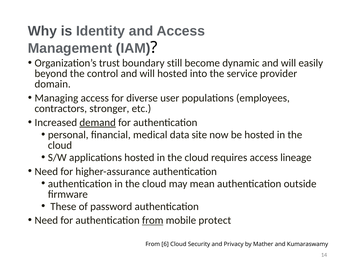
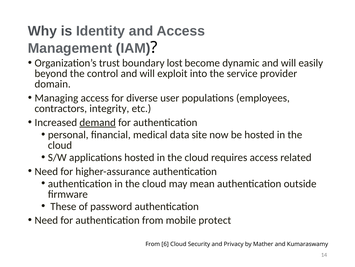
still: still -> lost
will hosted: hosted -> exploit
stronger: stronger -> integrity
lineage: lineage -> related
from at (153, 220) underline: present -> none
